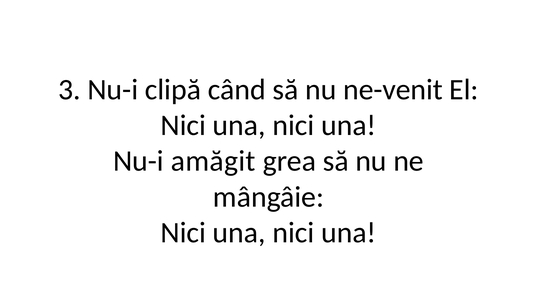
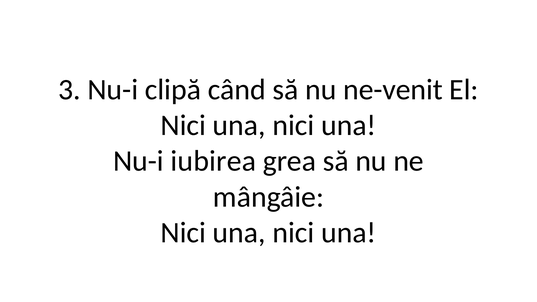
amăgit: amăgit -> iubirea
